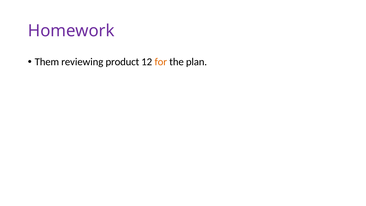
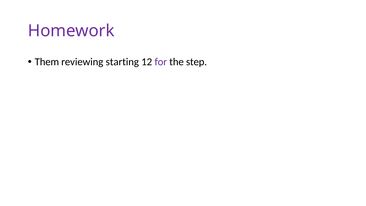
product: product -> starting
for colour: orange -> purple
plan: plan -> step
